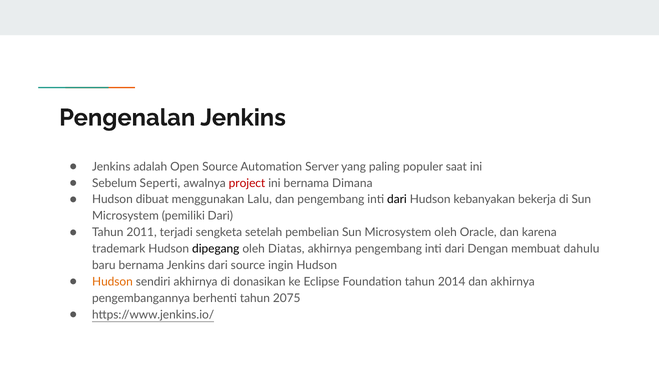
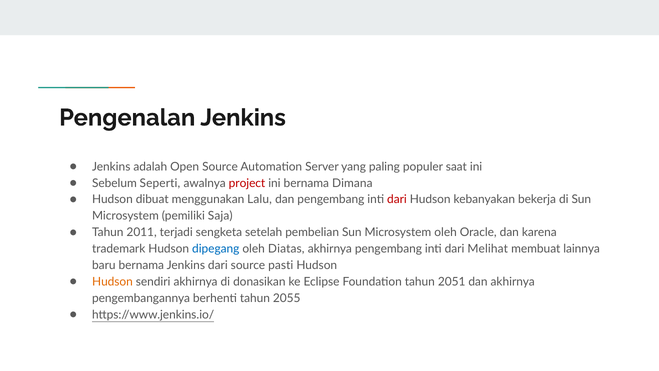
dari at (397, 199) colour: black -> red
pemiliki Dari: Dari -> Saja
dipegang colour: black -> blue
Dengan: Dengan -> Melihat
dahulu: dahulu -> lainnya
ingin: ingin -> pasti
2014: 2014 -> 2051
2075: 2075 -> 2055
